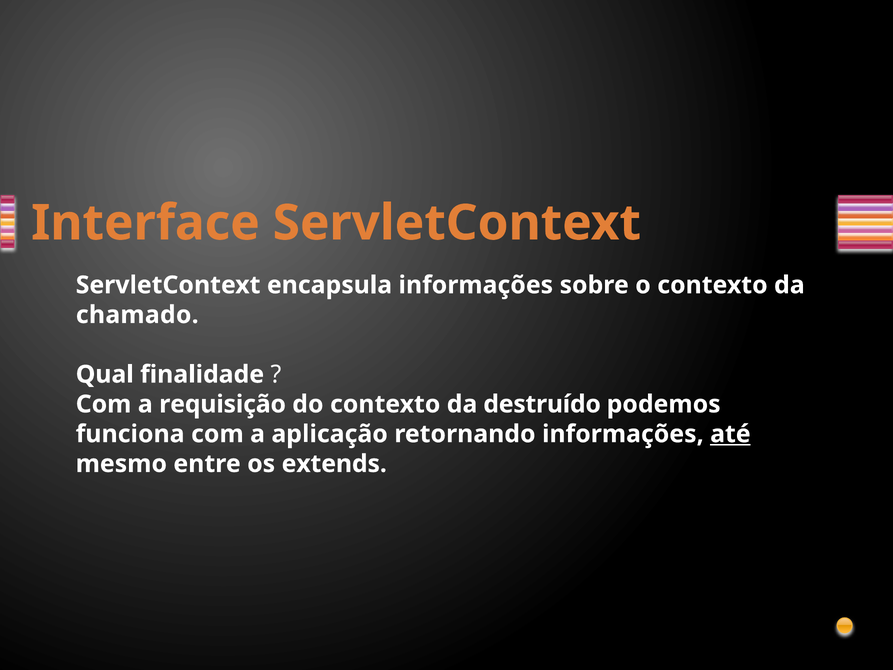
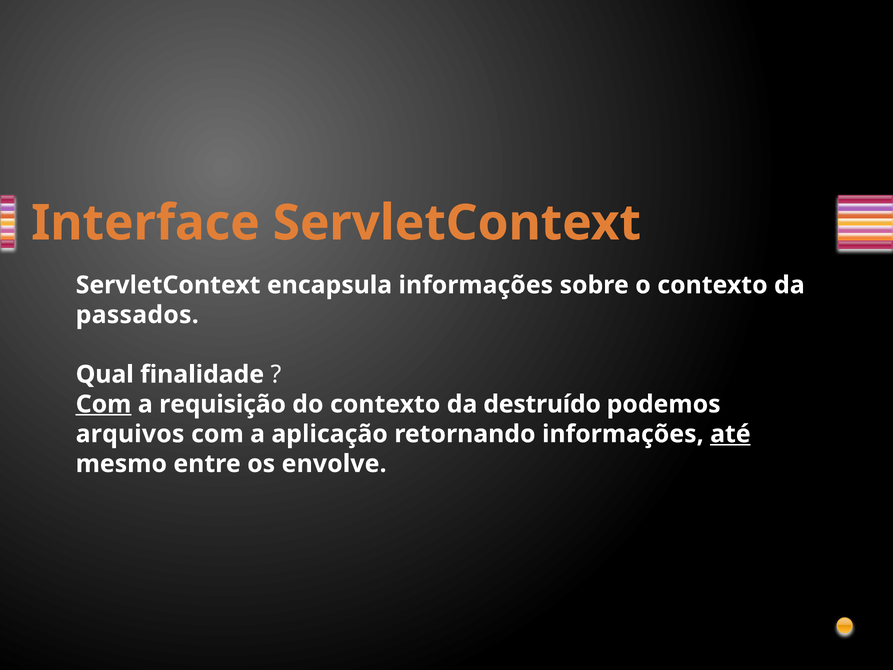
chamado: chamado -> passados
Com at (104, 404) underline: none -> present
funciona: funciona -> arquivos
extends: extends -> envolve
